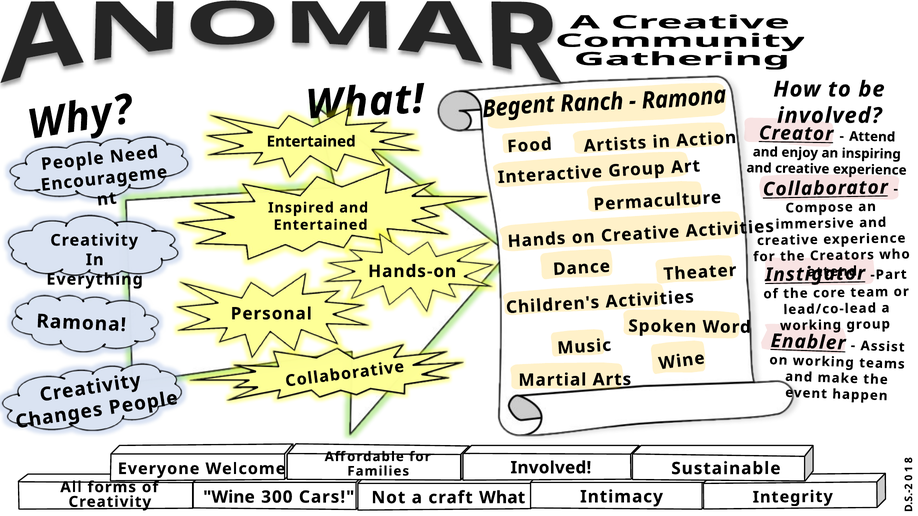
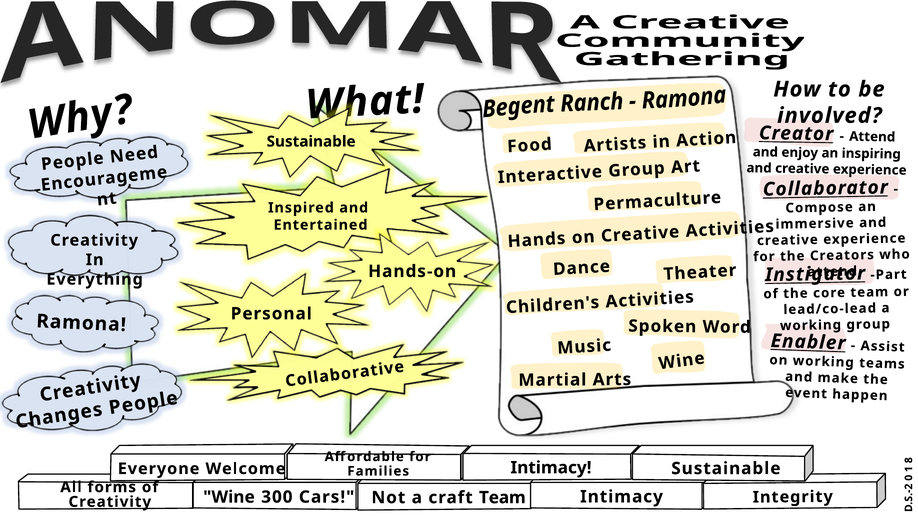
Entertained at (311, 142): Entertained -> Sustainable
Families Involved: Involved -> Intimacy
craft What: What -> Team
